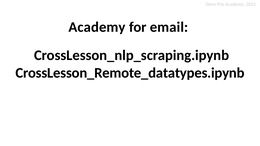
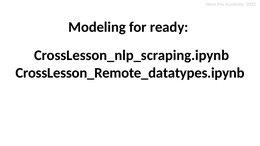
Academy at (97, 27): Academy -> Modeling
email: email -> ready
